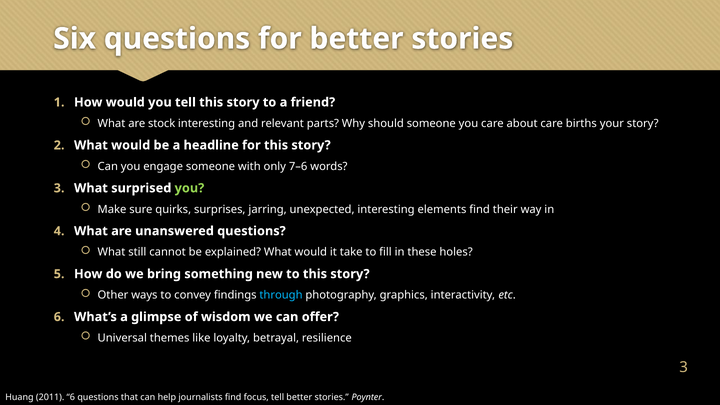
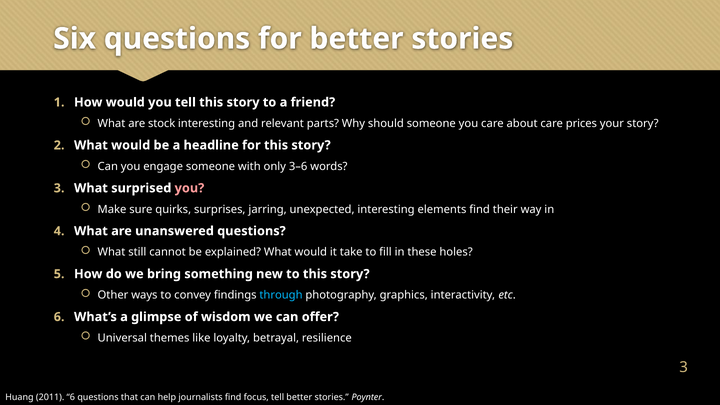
births: births -> prices
7–6: 7–6 -> 3–6
you at (189, 188) colour: light green -> pink
